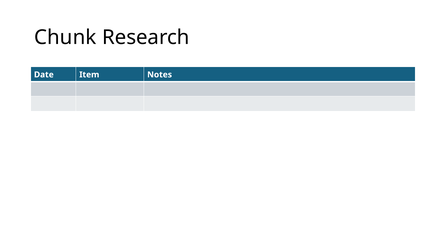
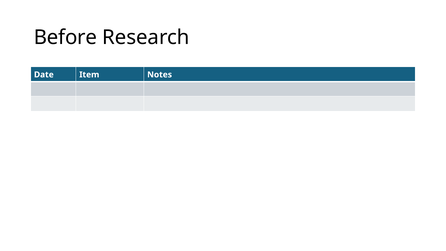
Chunk: Chunk -> Before
